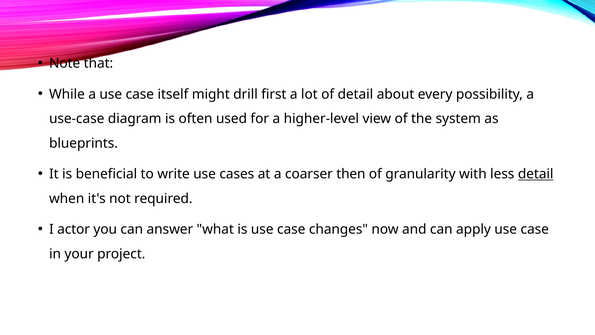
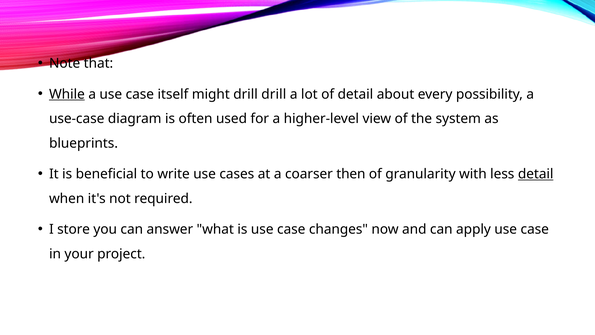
While underline: none -> present
drill first: first -> drill
actor: actor -> store
